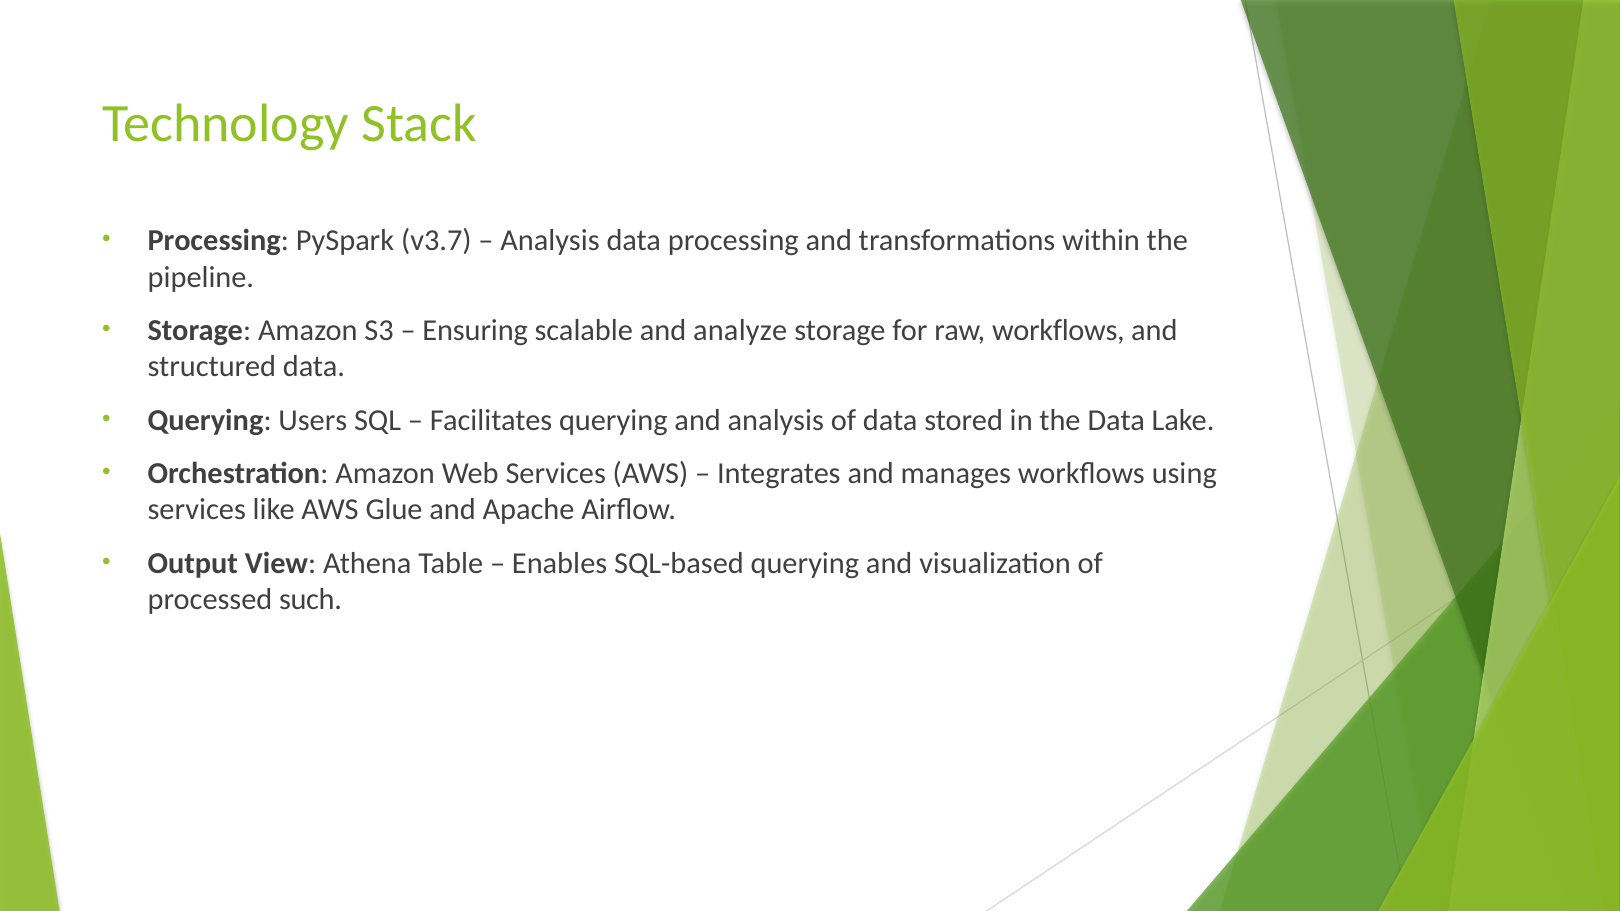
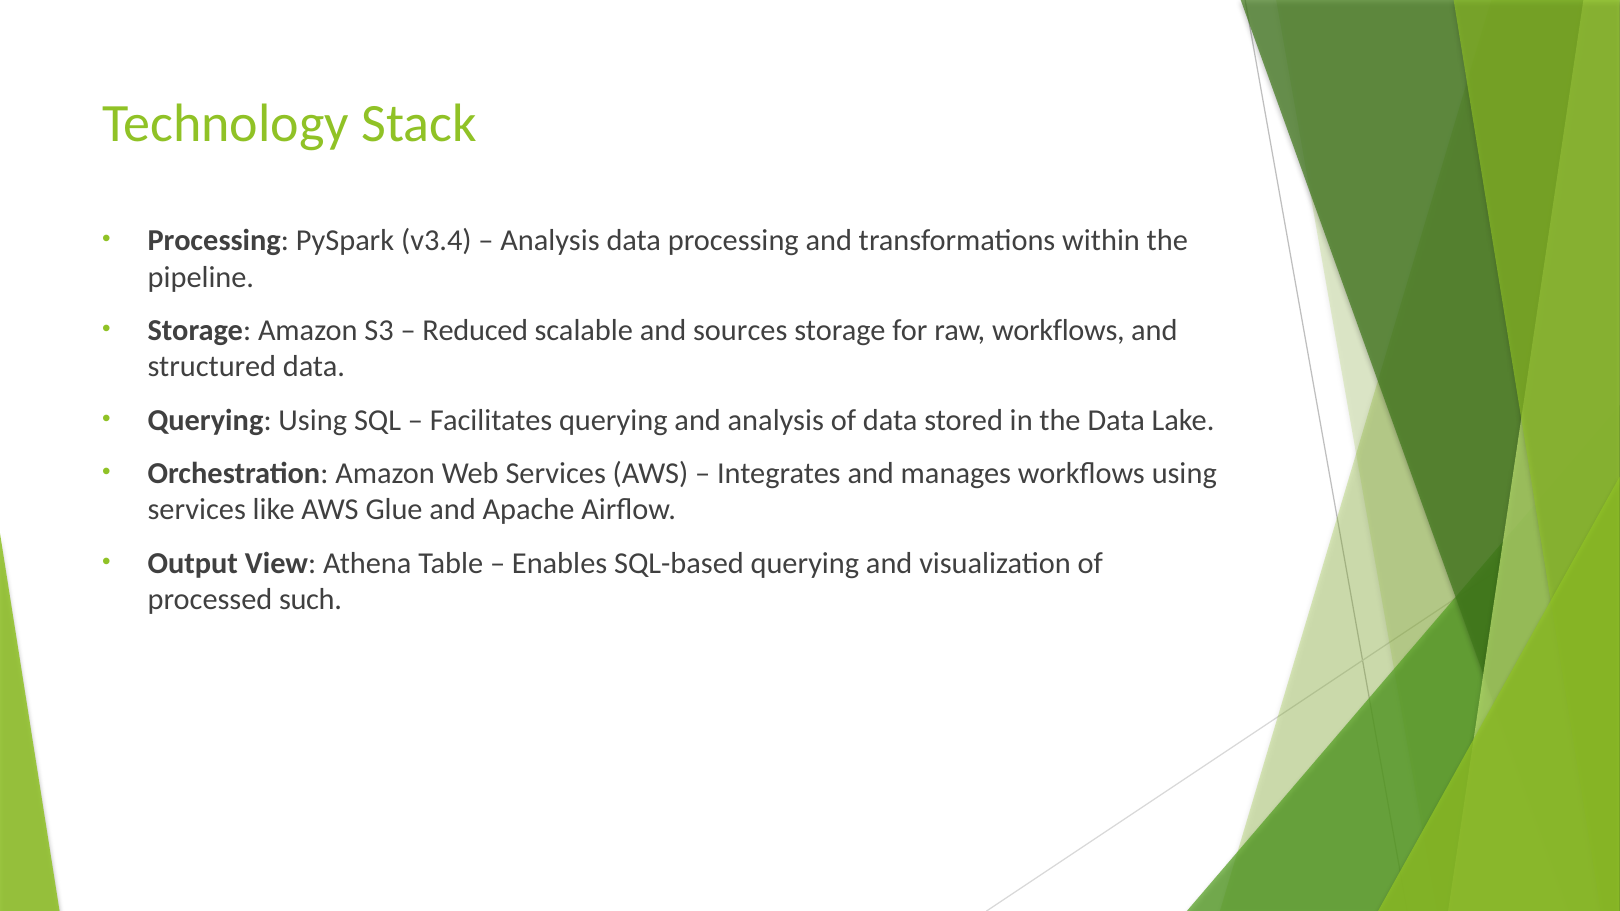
v3.7: v3.7 -> v3.4
Ensuring: Ensuring -> Reduced
analyze: analyze -> sources
Querying Users: Users -> Using
